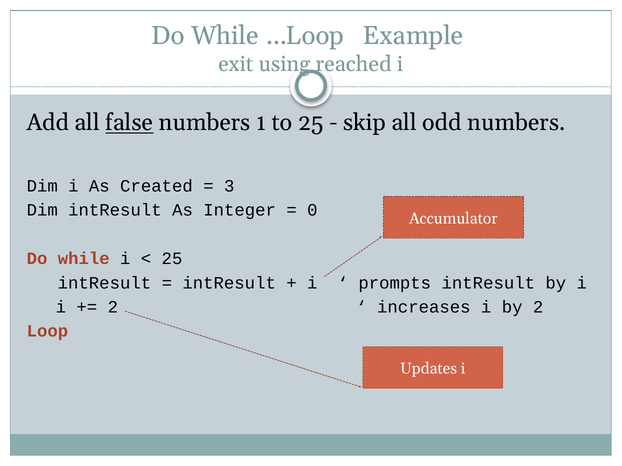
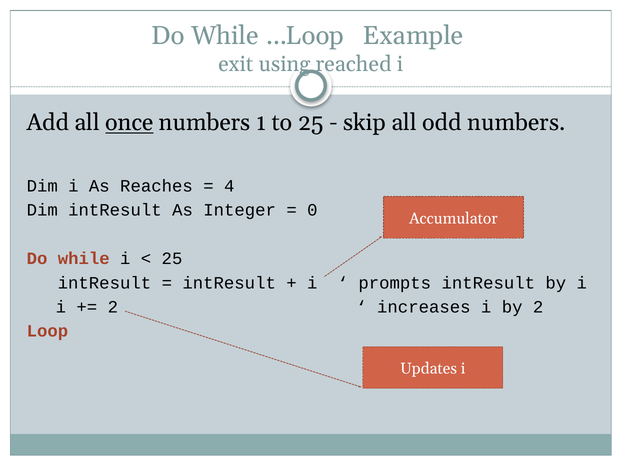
false: false -> once
Created: Created -> Reaches
3: 3 -> 4
